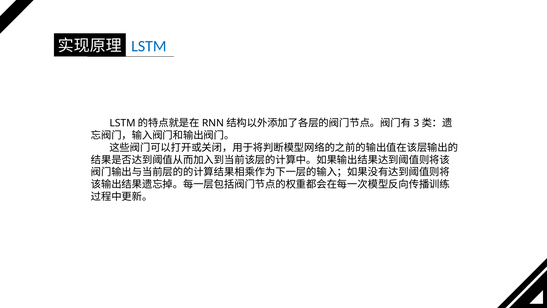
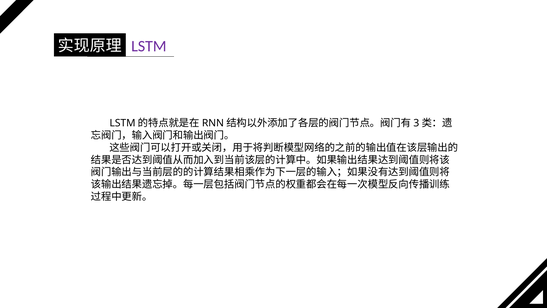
LSTM colour: blue -> purple
